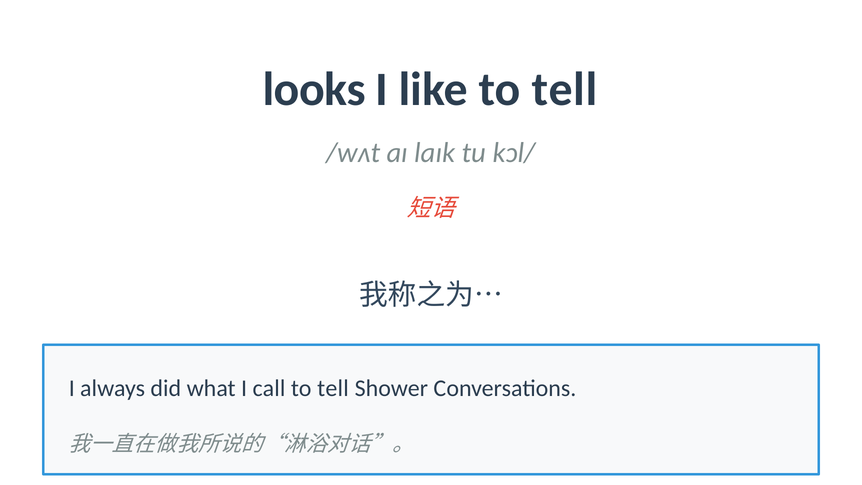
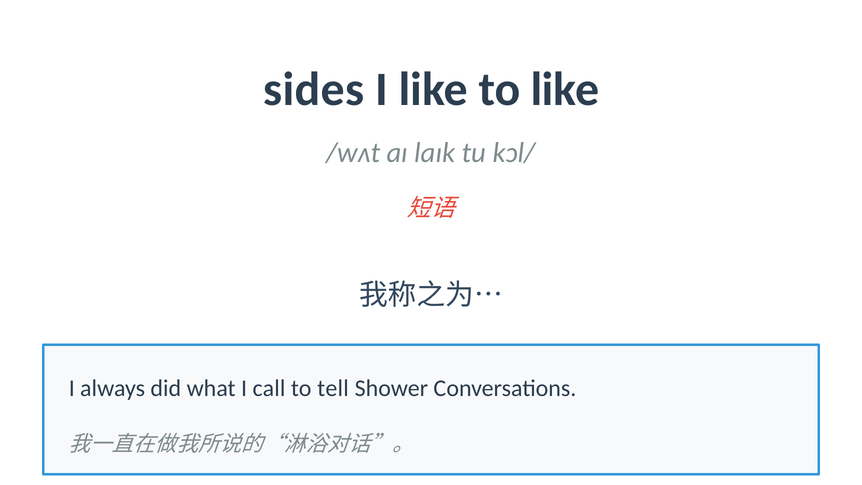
looks: looks -> sides
like to tell: tell -> like
